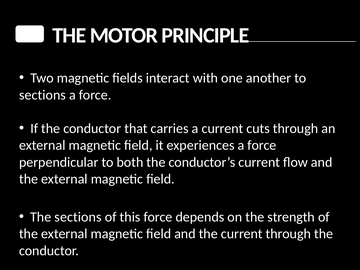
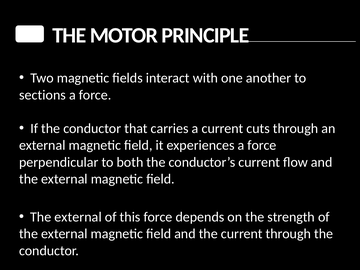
sections at (78, 217): sections -> external
